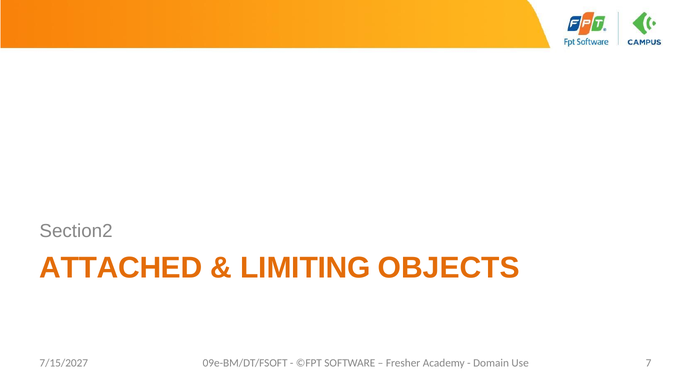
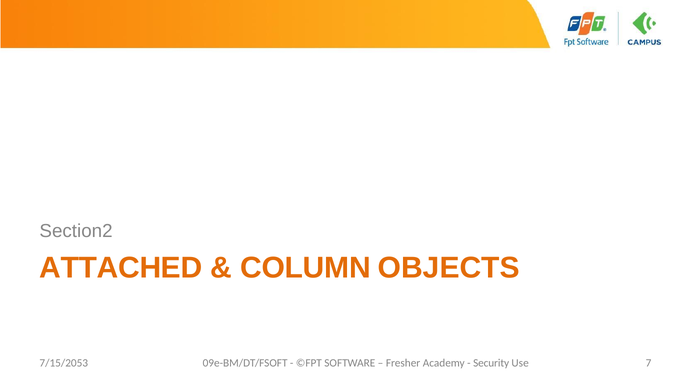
LIMITING: LIMITING -> COLUMN
7/15/2027: 7/15/2027 -> 7/15/2053
Domain: Domain -> Security
